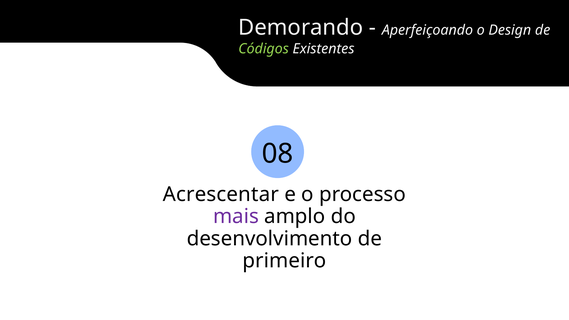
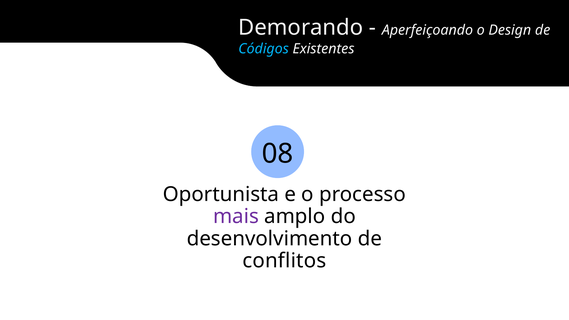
Códigos colour: light green -> light blue
Acrescentar: Acrescentar -> Oportunista
primeiro: primeiro -> conflitos
